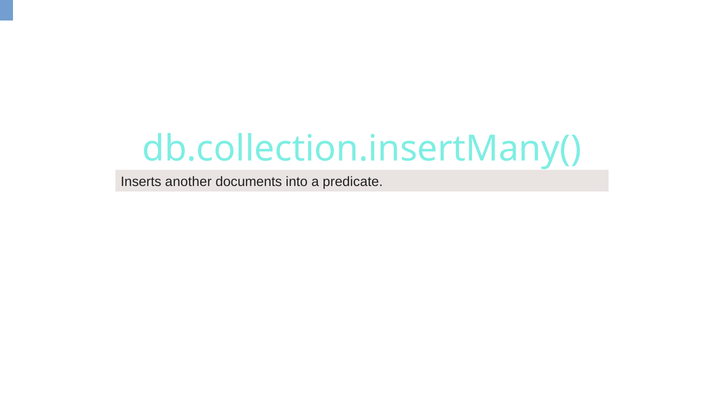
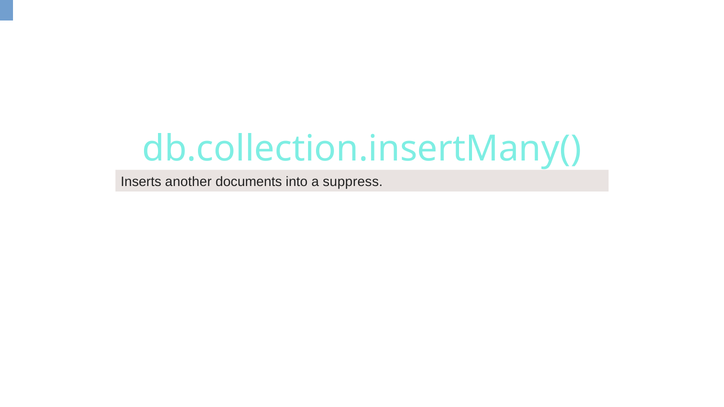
predicate: predicate -> suppress
